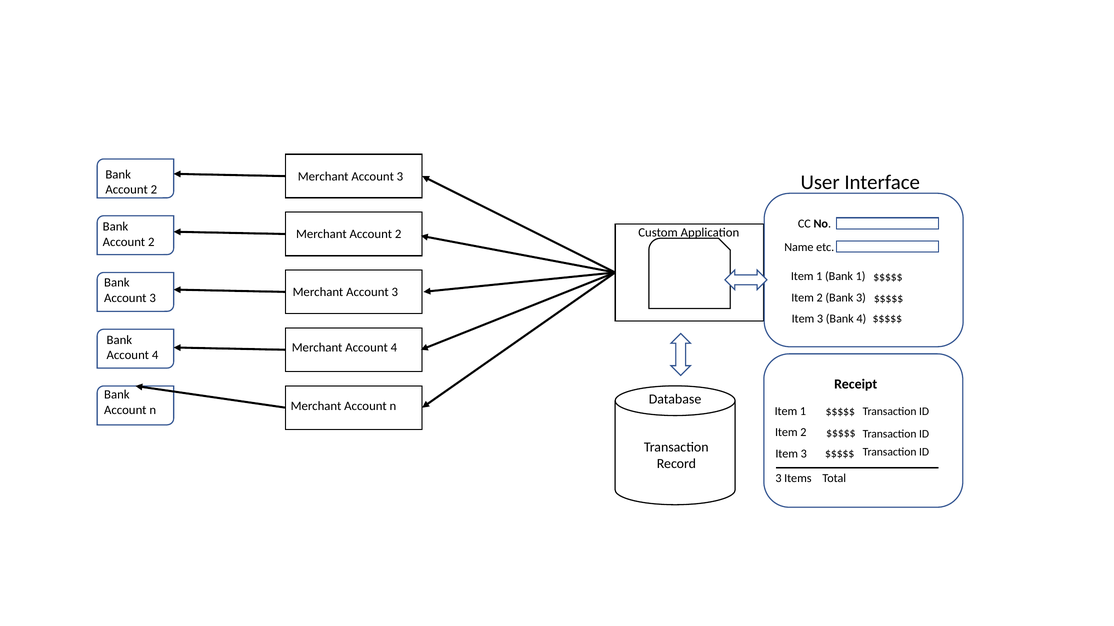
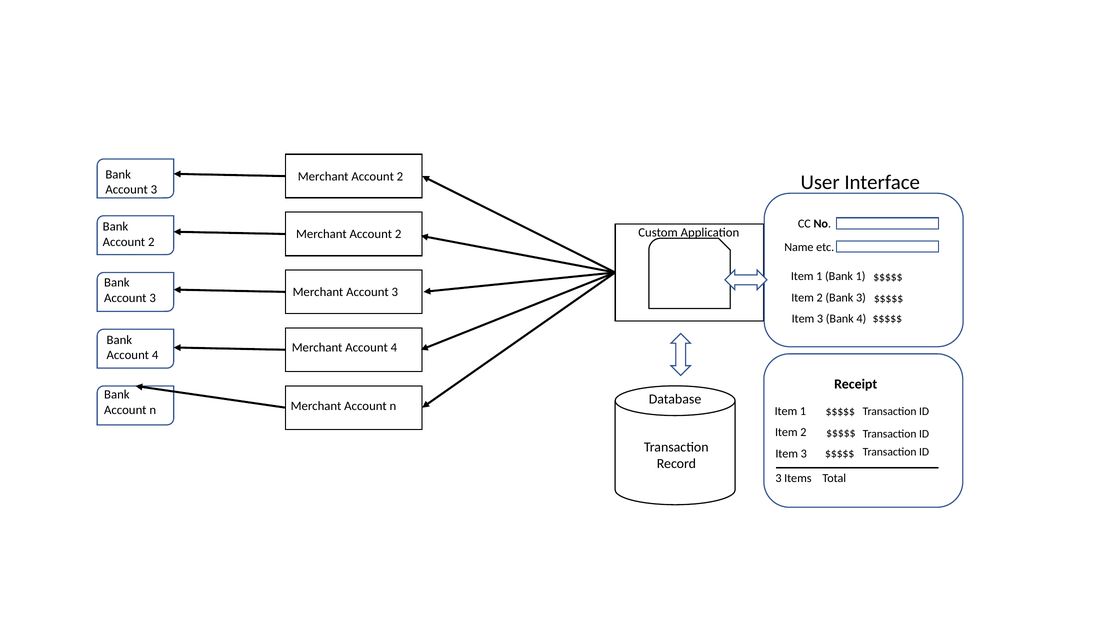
3 at (400, 177): 3 -> 2
2 at (154, 190): 2 -> 3
